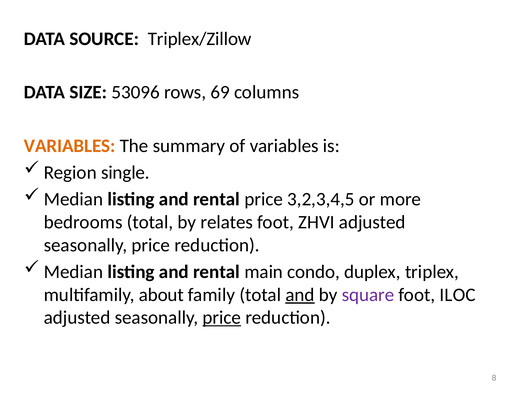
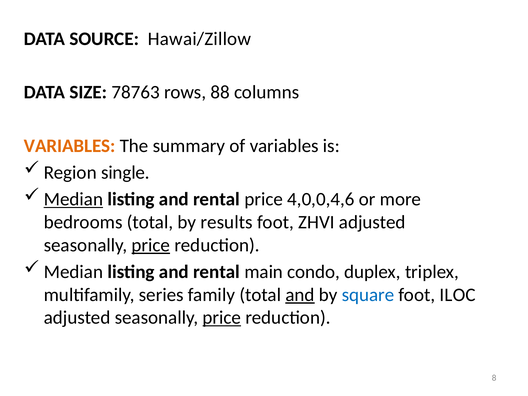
Triplex/Zillow: Triplex/Zillow -> Hawai/Zillow
53096: 53096 -> 78763
69: 69 -> 88
Median at (73, 199) underline: none -> present
3,2,3,4,5: 3,2,3,4,5 -> 4,0,0,4,6
relates: relates -> results
price at (151, 245) underline: none -> present
about: about -> series
square colour: purple -> blue
